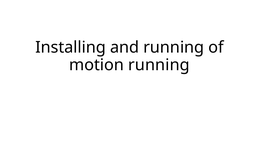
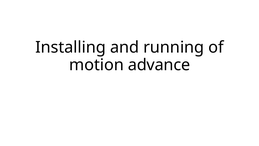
motion running: running -> advance
